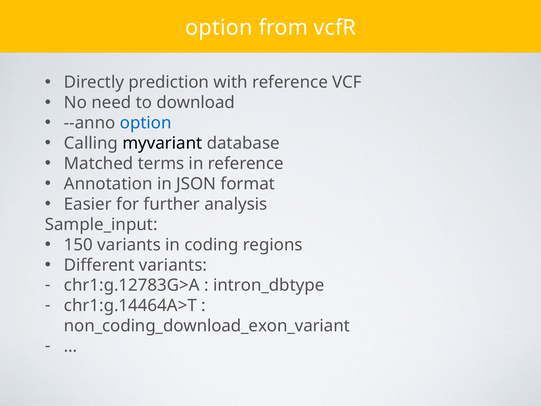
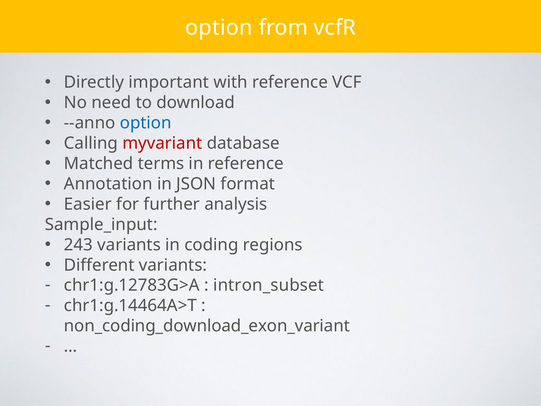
prediction: prediction -> important
myvariant colour: black -> red
150: 150 -> 243
intron_dbtype: intron_dbtype -> intron_subset
